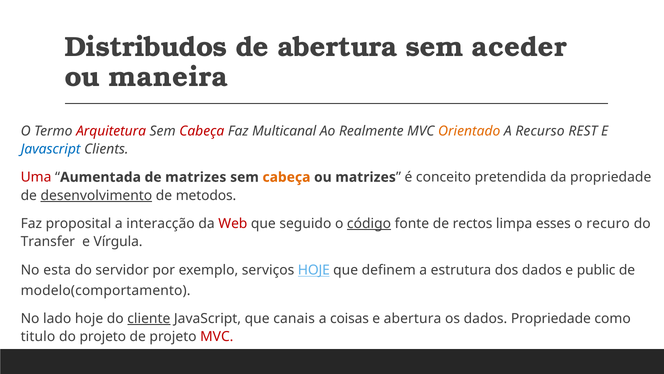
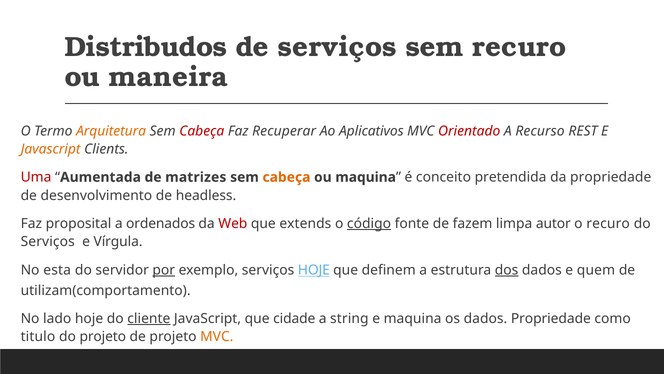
de abertura: abertura -> serviços
sem aceder: aceder -> recuro
Arquitetura colour: red -> orange
Multicanal: Multicanal -> Recuperar
Realmente: Realmente -> Aplicativos
Orientado colour: orange -> red
Javascript at (51, 149) colour: blue -> orange
ou matrizes: matrizes -> maquina
desenvolvimento underline: present -> none
metodos: metodos -> headless
interacção: interacção -> ordenados
seguido: seguido -> extends
rectos: rectos -> fazem
esses: esses -> autor
Transfer at (48, 241): Transfer -> Serviços
por underline: none -> present
dos underline: none -> present
public: public -> quem
modelo(comportamento: modelo(comportamento -> utilizam(comportamento
canais: canais -> cidade
coisas: coisas -> string
e abertura: abertura -> maquina
MVC at (217, 336) colour: red -> orange
